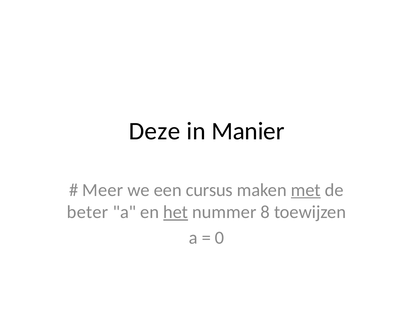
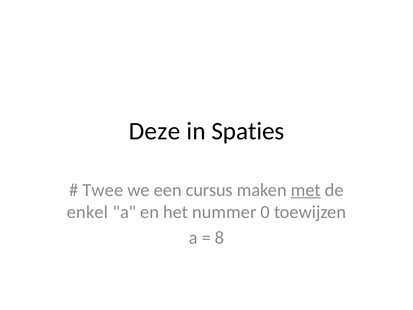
Manier: Manier -> Spaties
Meer: Meer -> Twee
beter: beter -> enkel
het underline: present -> none
8: 8 -> 0
0: 0 -> 8
